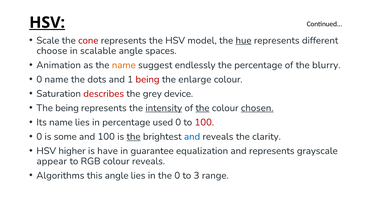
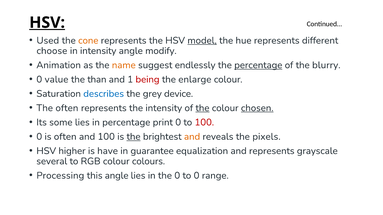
Scale: Scale -> Used
cone colour: red -> orange
model underline: none -> present
hue underline: present -> none
in scalable: scalable -> intensity
spaces: spaces -> modify
percentage at (258, 65) underline: none -> present
0 name: name -> value
dots: dots -> than
describes colour: red -> blue
The being: being -> often
intensity at (164, 108) underline: present -> none
Its name: name -> some
used: used -> print
is some: some -> often
and at (192, 137) colour: blue -> orange
clarity: clarity -> pixels
appear: appear -> several
colour reveals: reveals -> colours
Algorithms: Algorithms -> Processing
to 3: 3 -> 0
